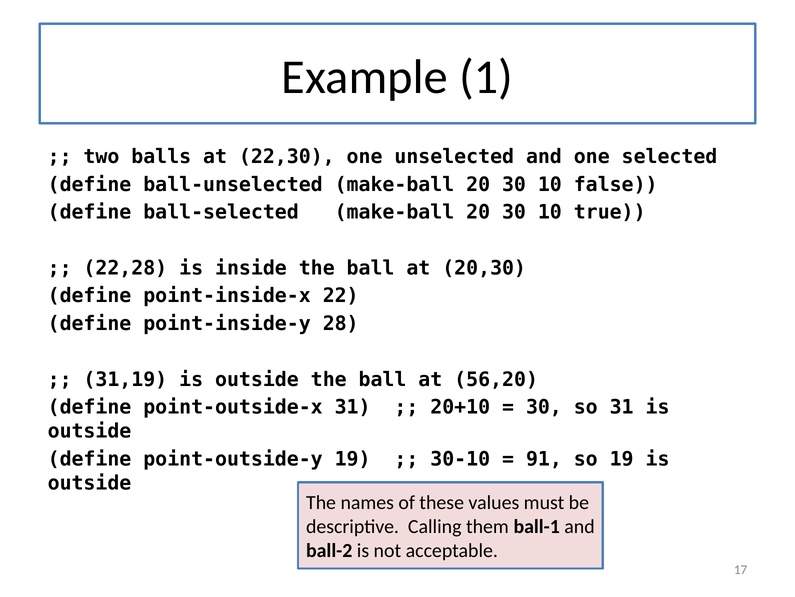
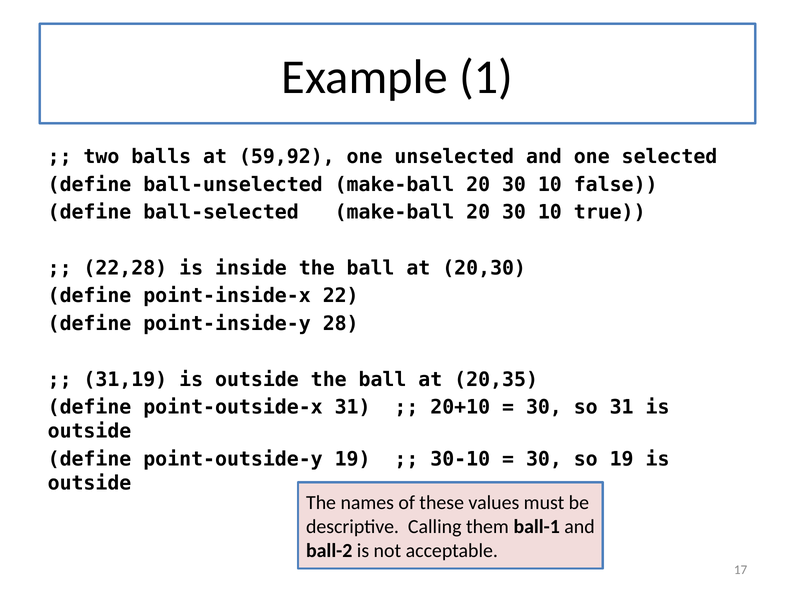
22,30: 22,30 -> 59,92
56,20: 56,20 -> 20,35
91 at (544, 459): 91 -> 30
